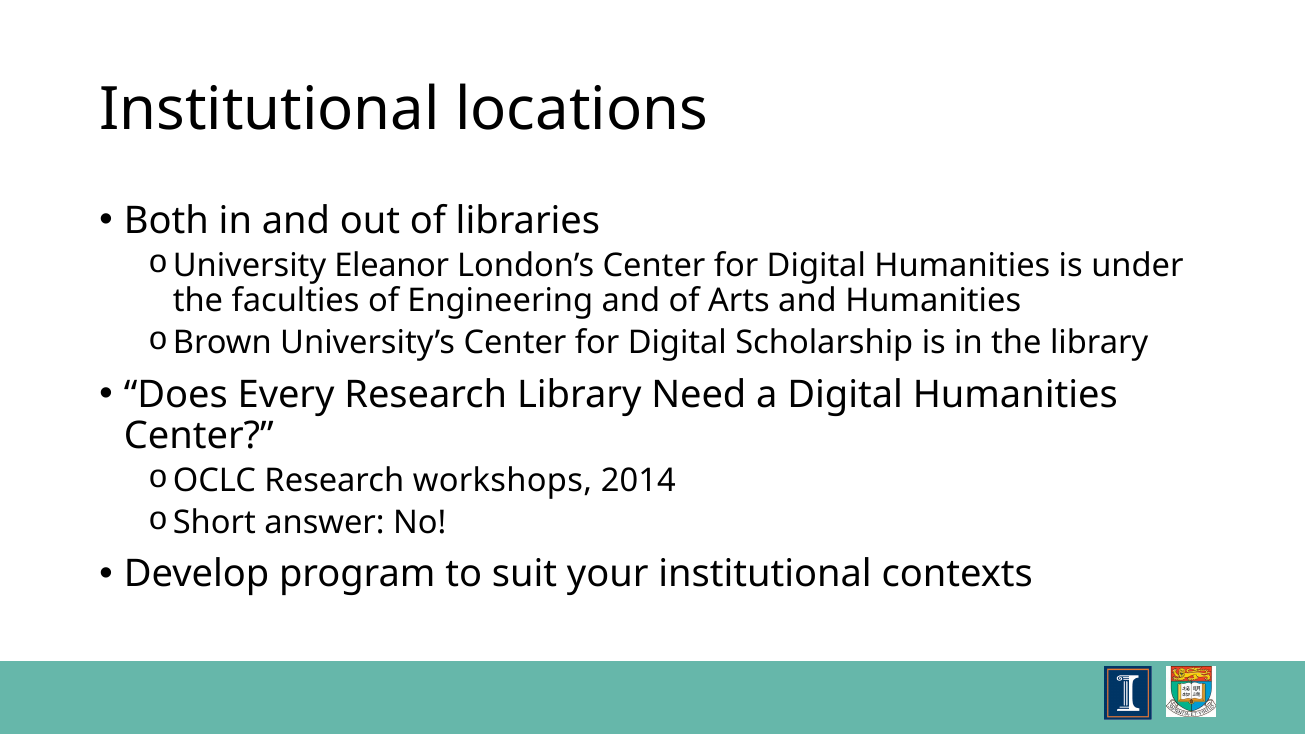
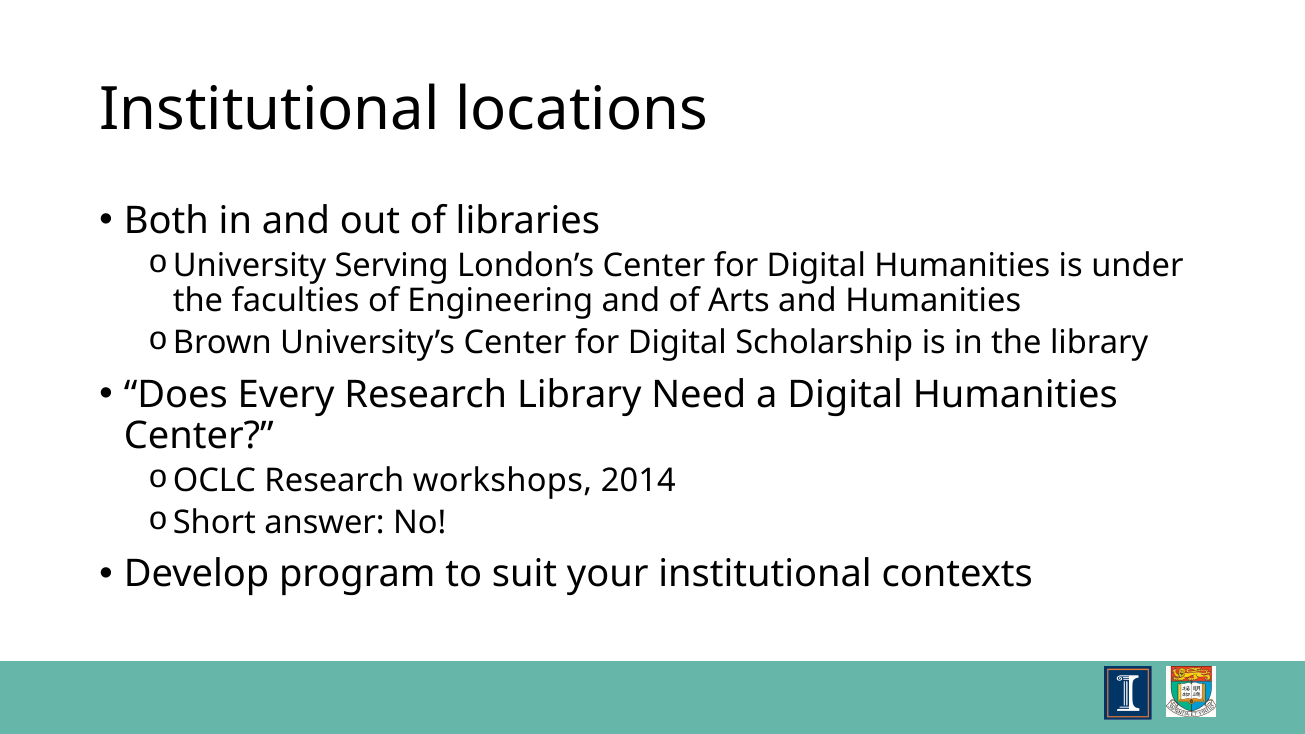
Eleanor: Eleanor -> Serving
